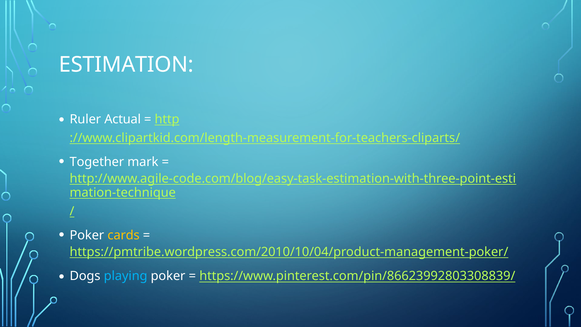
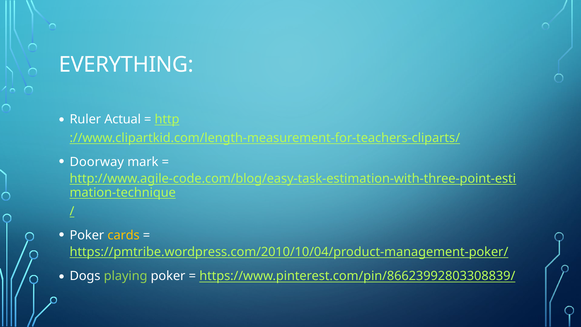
ESTIMATION: ESTIMATION -> EVERYTHING
Together: Together -> Doorway
playing colour: light blue -> light green
